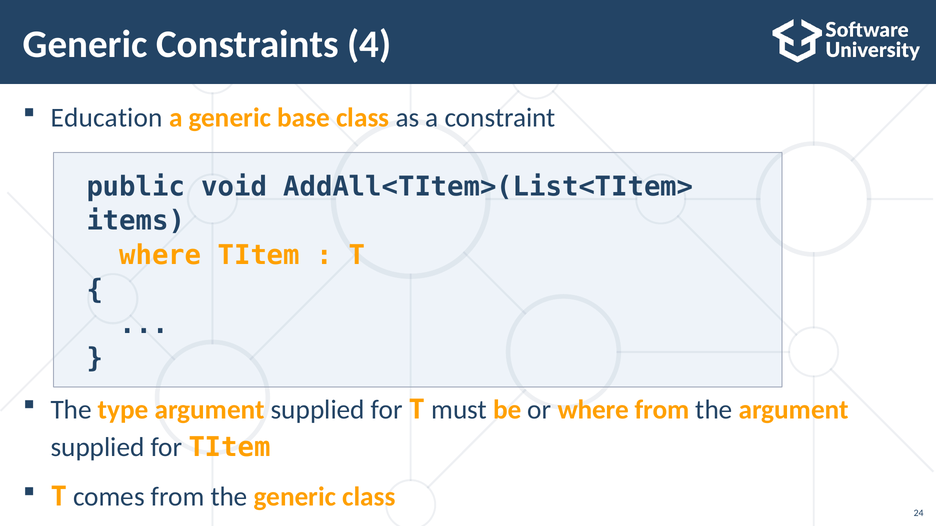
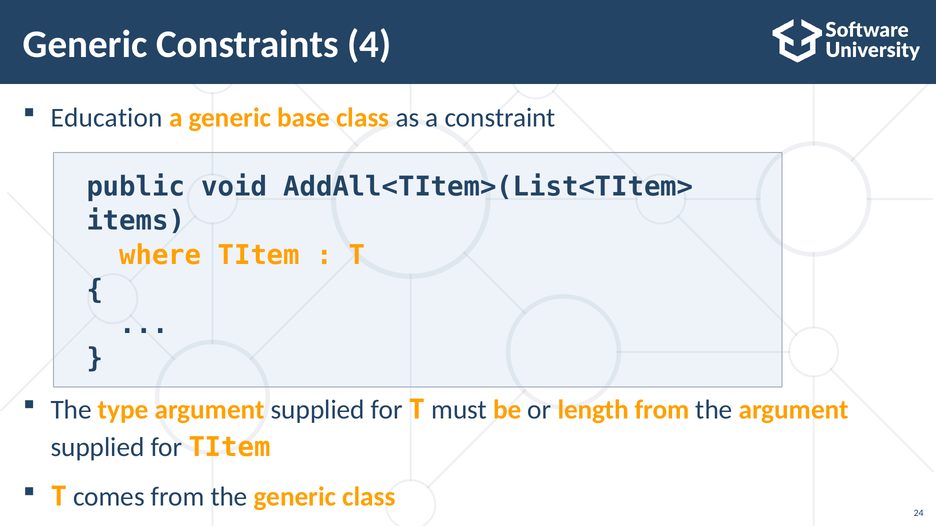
or where: where -> length
